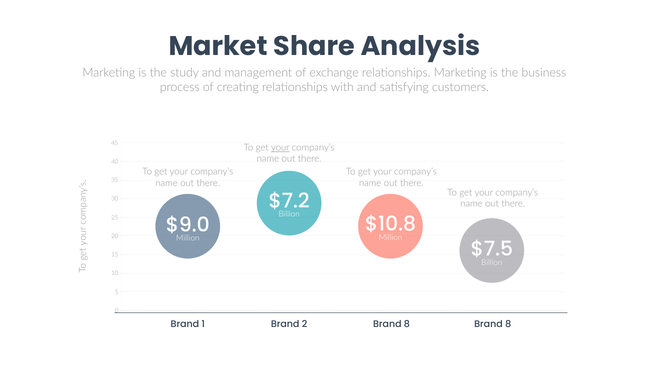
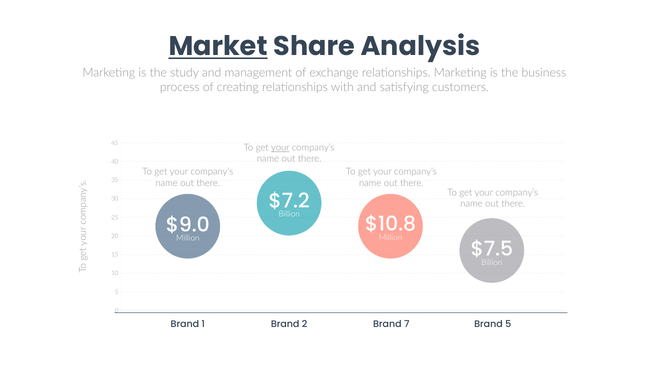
Market underline: none -> present
2 Brand 8: 8 -> 7
8 at (508, 324): 8 -> 5
